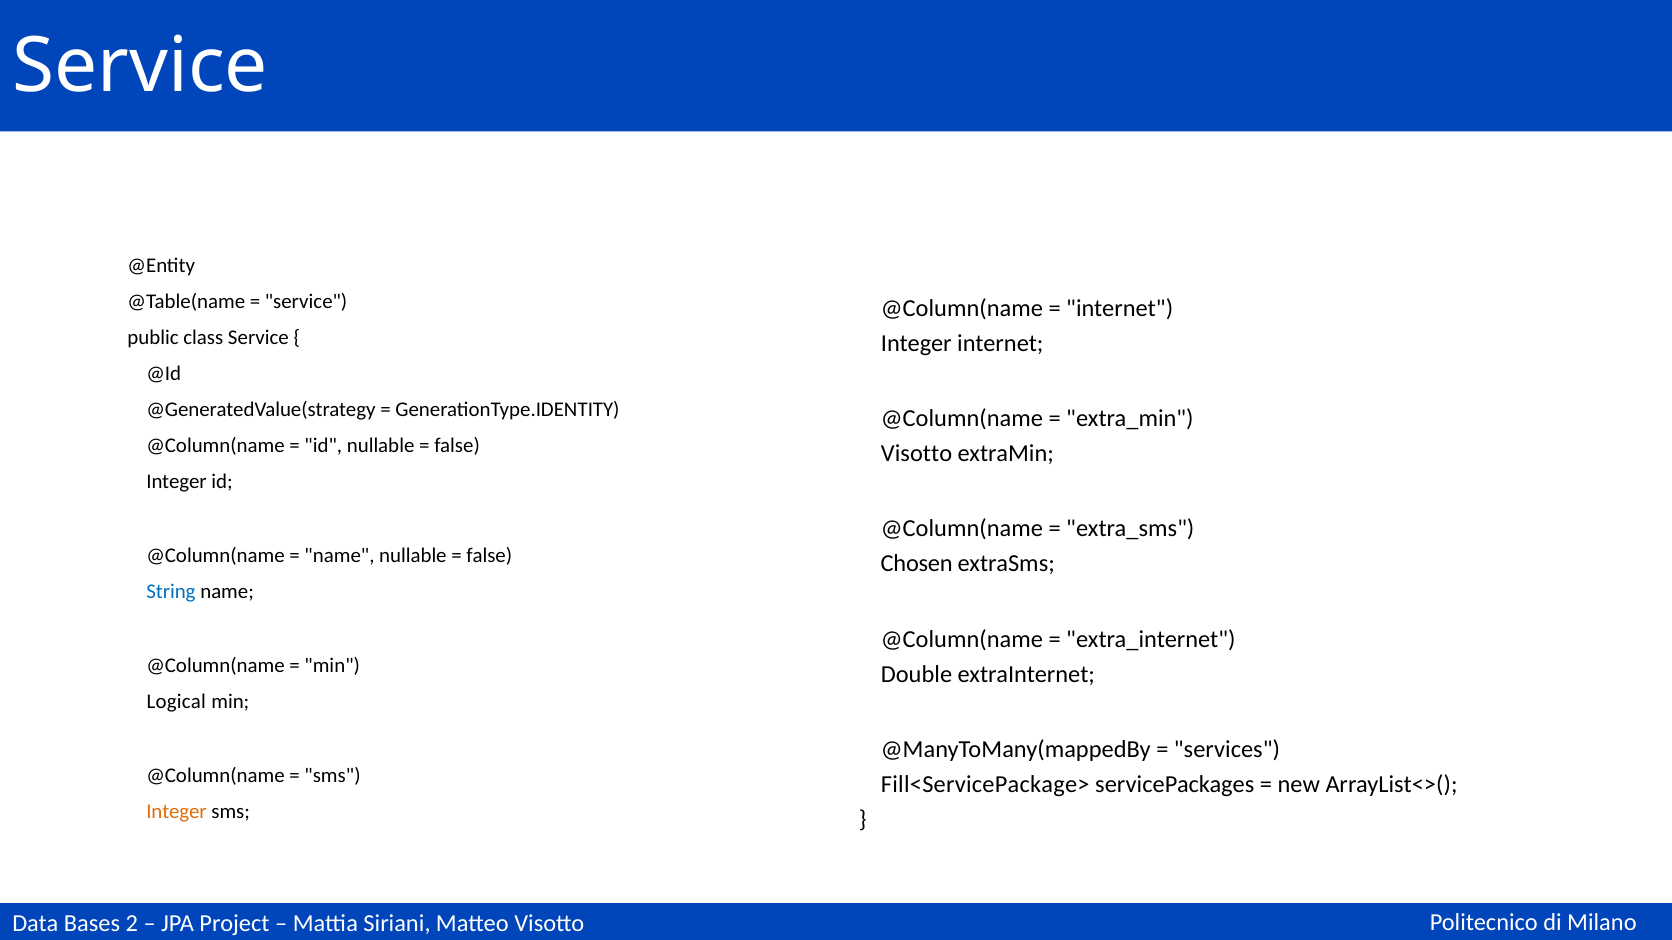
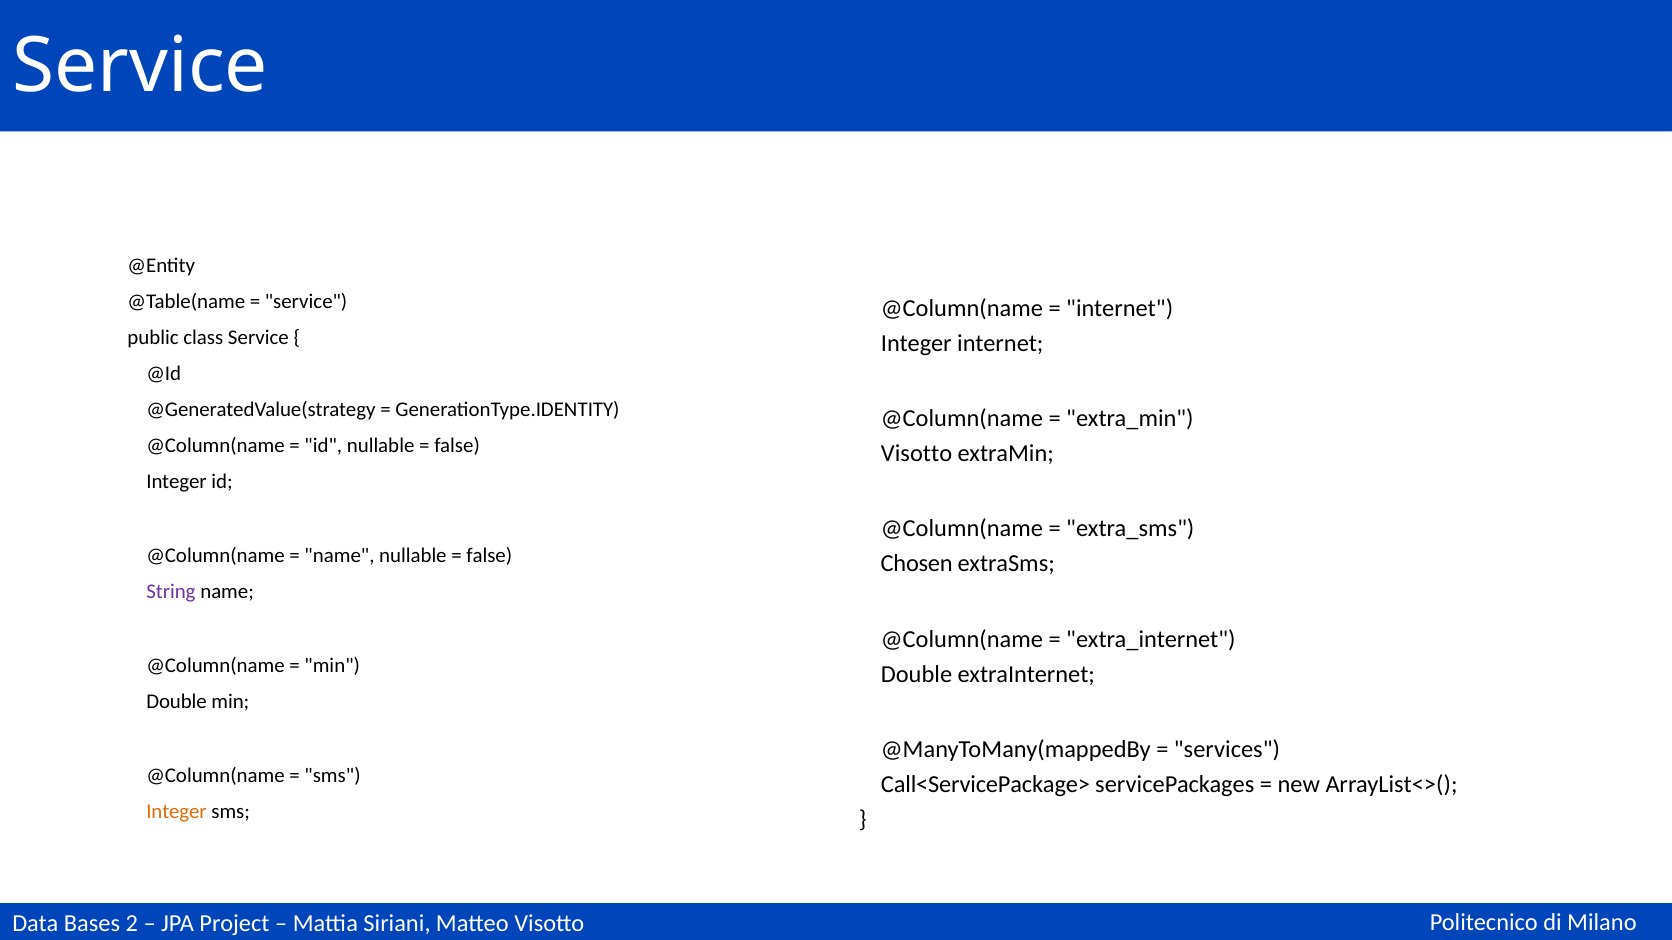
String colour: blue -> purple
Logical at (176, 702): Logical -> Double
Fill<ServicePackage>: Fill<ServicePackage> -> Call<ServicePackage>
